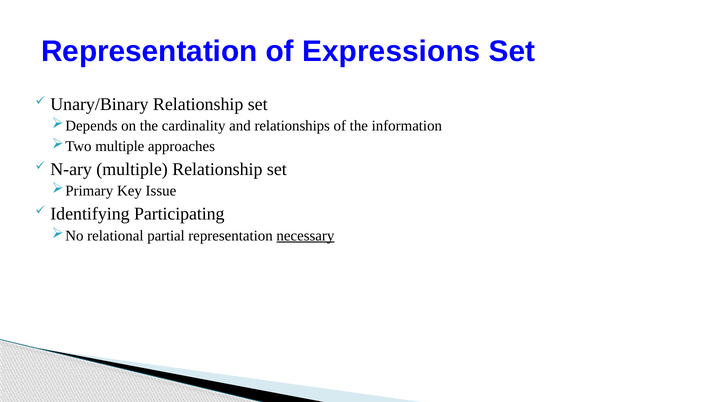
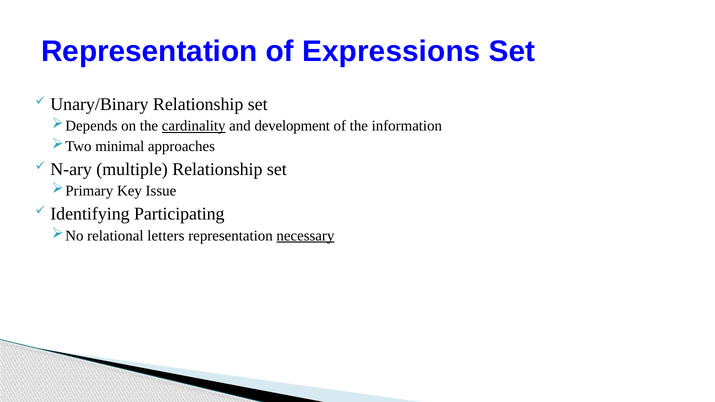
cardinality underline: none -> present
relationships: relationships -> development
multiple at (120, 146): multiple -> minimal
partial: partial -> letters
